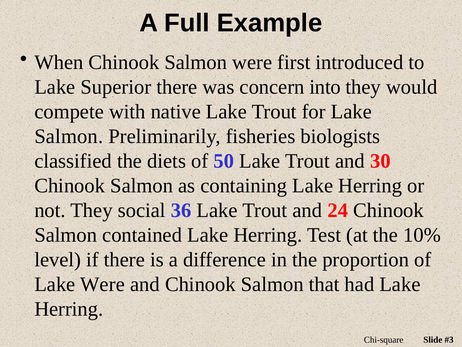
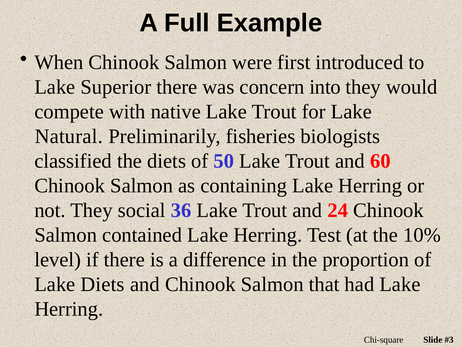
Salmon at (69, 136): Salmon -> Natural
30: 30 -> 60
Lake Were: Were -> Diets
